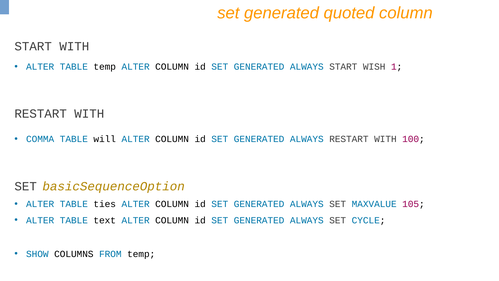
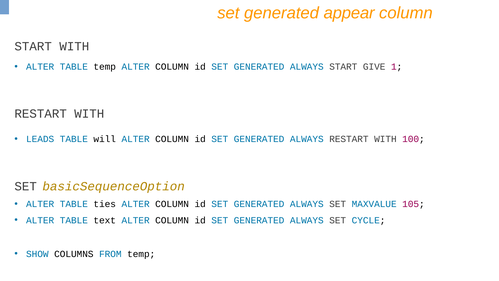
quoted: quoted -> appear
WISH: WISH -> GIVE
COMMA: COMMA -> LEADS
